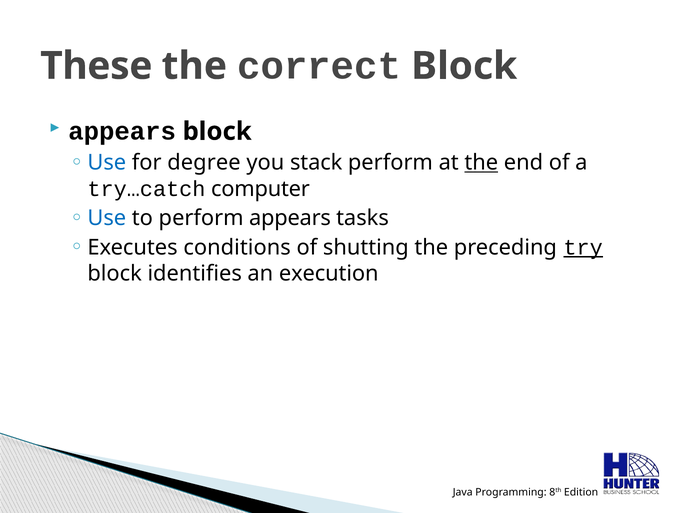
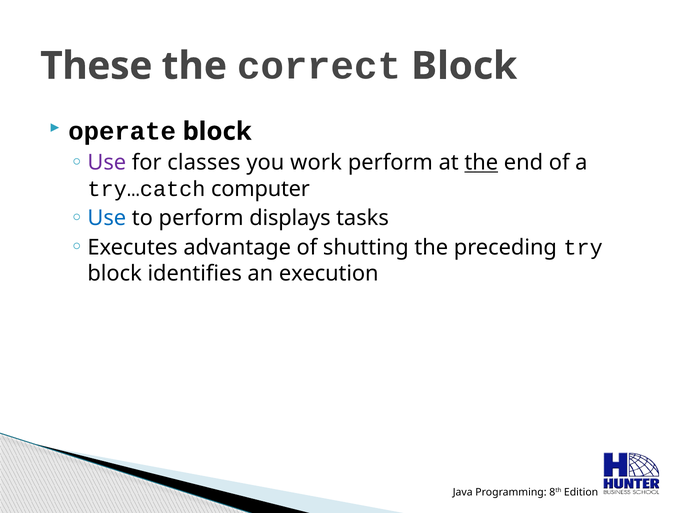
appears at (122, 131): appears -> operate
Use at (107, 163) colour: blue -> purple
degree: degree -> classes
stack: stack -> work
perform appears: appears -> displays
conditions: conditions -> advantage
try underline: present -> none
